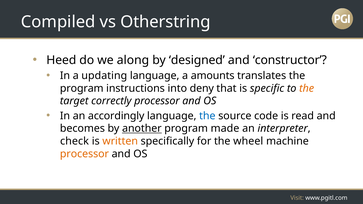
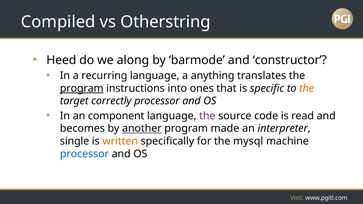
designed: designed -> barmode
updating: updating -> recurring
amounts: amounts -> anything
program at (82, 88) underline: none -> present
deny: deny -> ones
accordingly: accordingly -> component
the at (207, 116) colour: blue -> purple
check: check -> single
wheel: wheel -> mysql
processor at (84, 154) colour: orange -> blue
